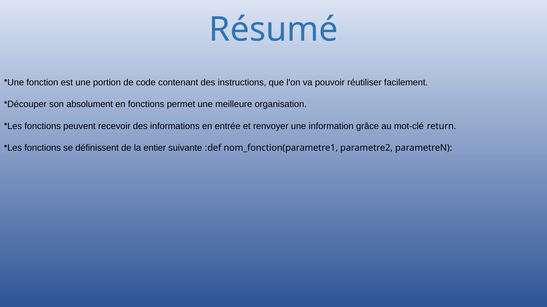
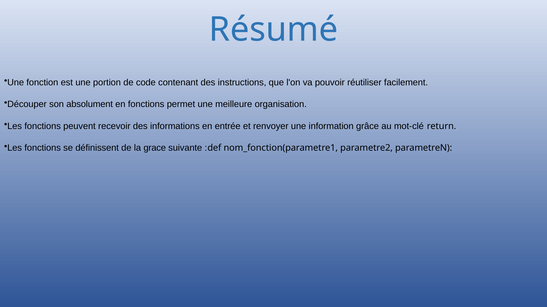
entier: entier -> grace
